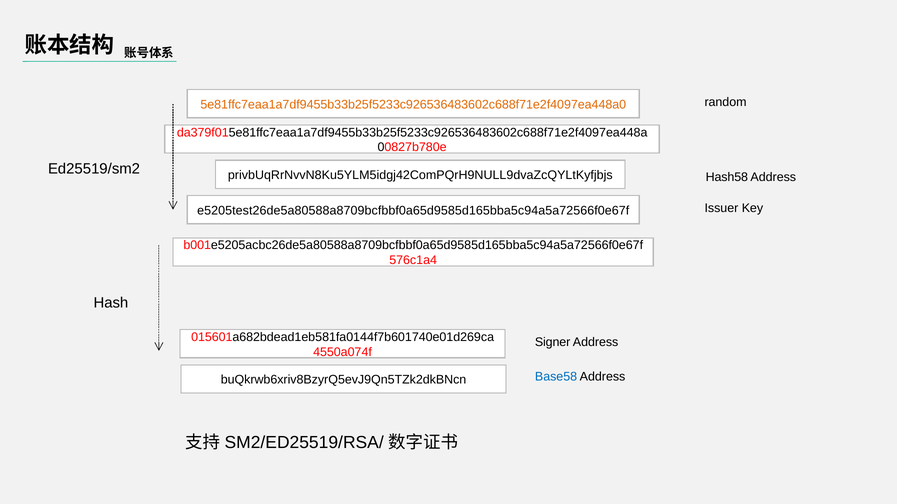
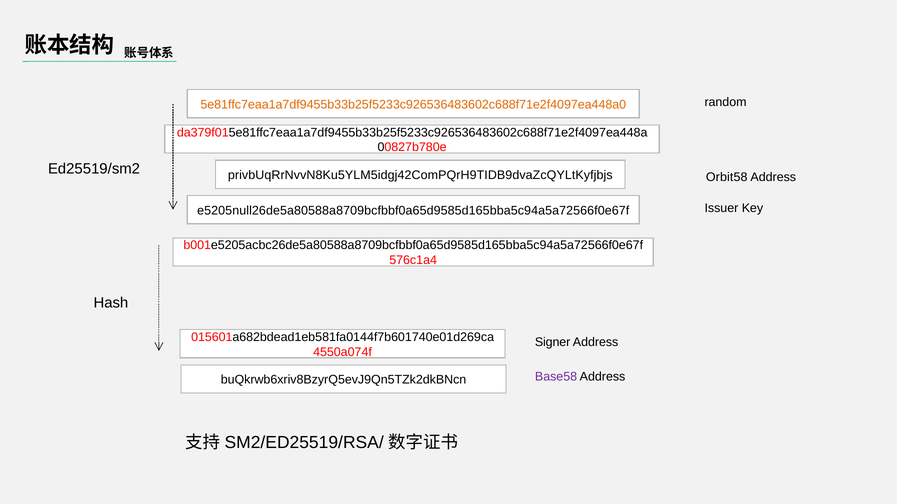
privbUqRrNvvN8Ku5YLM5idgj42ComPQrH9NULL9dvaZcQYLtKyfjbjs: privbUqRrNvvN8Ku5YLM5idgj42ComPQrH9NULL9dvaZcQYLtKyfjbjs -> privbUqRrNvvN8Ku5YLM5idgj42ComPQrH9TIDB9dvaZcQYLtKyfjbjs
Hash58: Hash58 -> Orbit58
e5205test26de5a80588a8709bcfbbf0a65d9585d165bba5c94a5a72566f0e67f: e5205test26de5a80588a8709bcfbbf0a65d9585d165bba5c94a5a72566f0e67f -> e5205null26de5a80588a8709bcfbbf0a65d9585d165bba5c94a5a72566f0e67f
Base58 colour: blue -> purple
